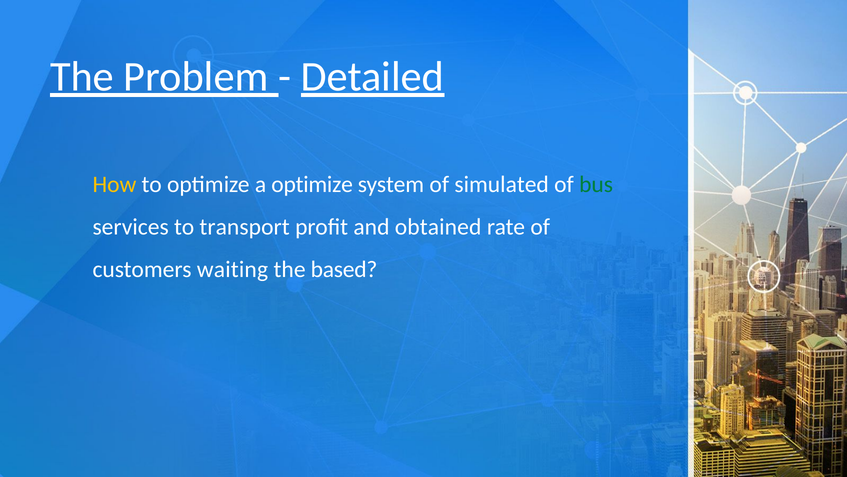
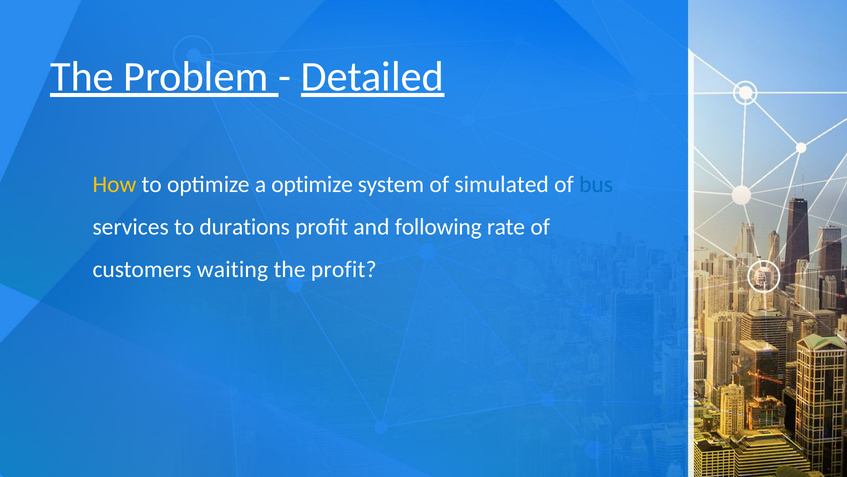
bus colour: green -> blue
transport: transport -> durations
obtained: obtained -> following
the based: based -> profit
